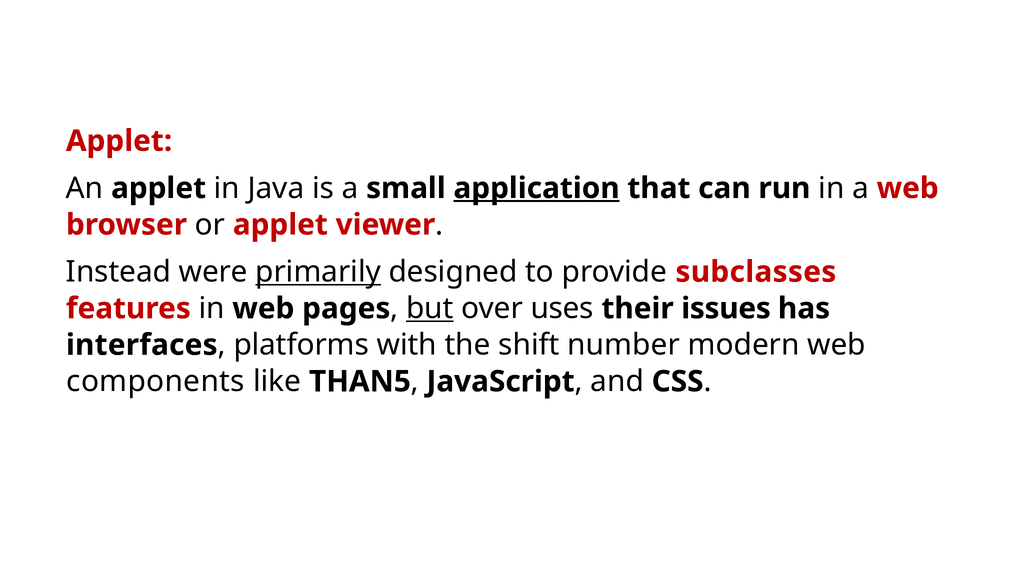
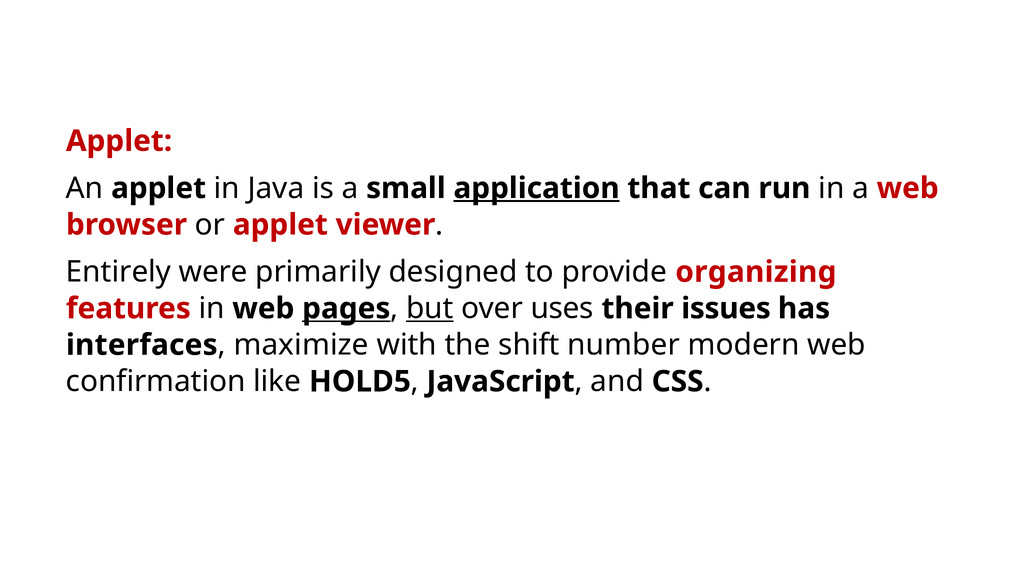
Instead: Instead -> Entirely
primarily underline: present -> none
subclasses: subclasses -> organizing
pages underline: none -> present
platforms: platforms -> maximize
components: components -> confirmation
THAN5: THAN5 -> HOLD5
